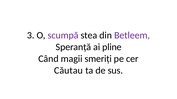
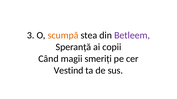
scumpă colour: purple -> orange
pline: pline -> copii
Căutau: Căutau -> Vestind
